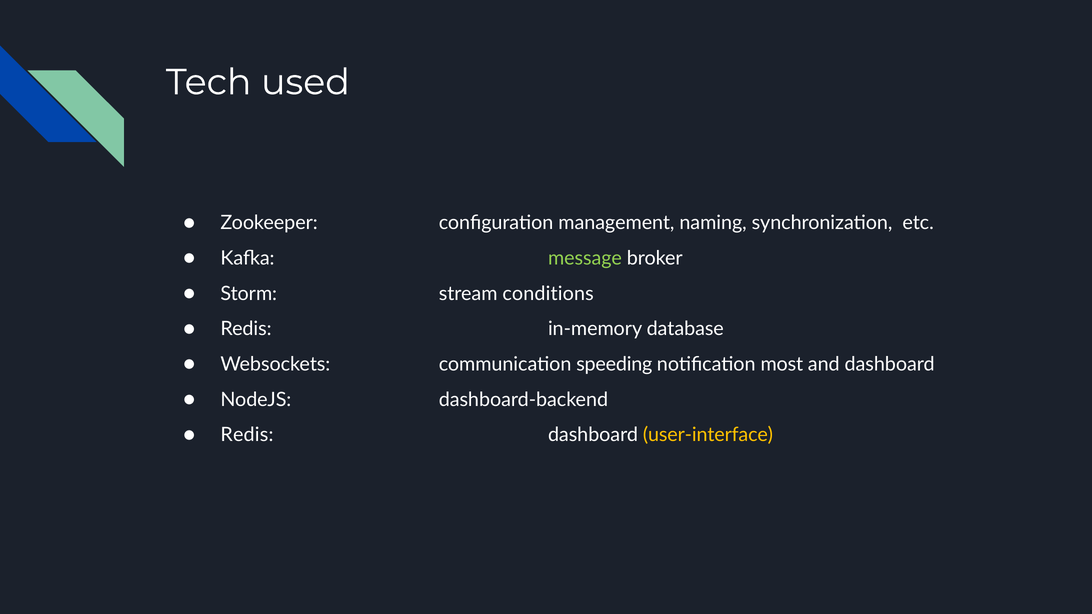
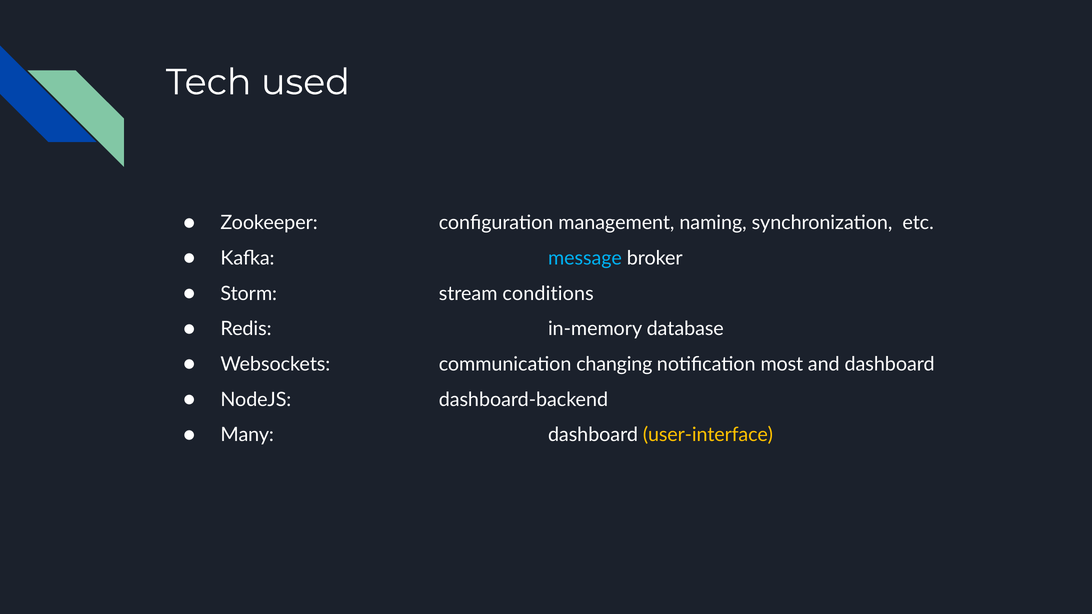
message colour: light green -> light blue
speeding: speeding -> changing
Redis at (247, 435): Redis -> Many
